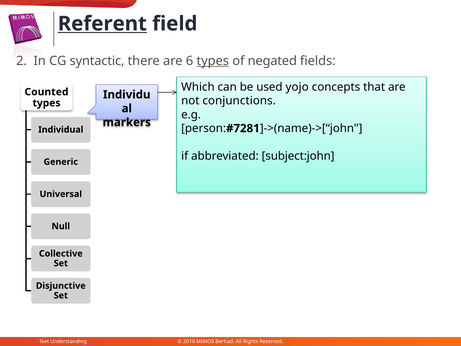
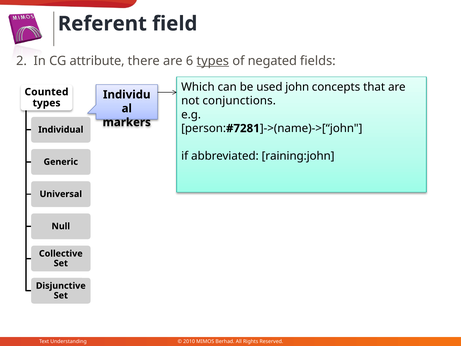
Referent underline: present -> none
syntactic: syntactic -> attribute
yojo: yojo -> john
subject:john: subject:john -> raining:john
